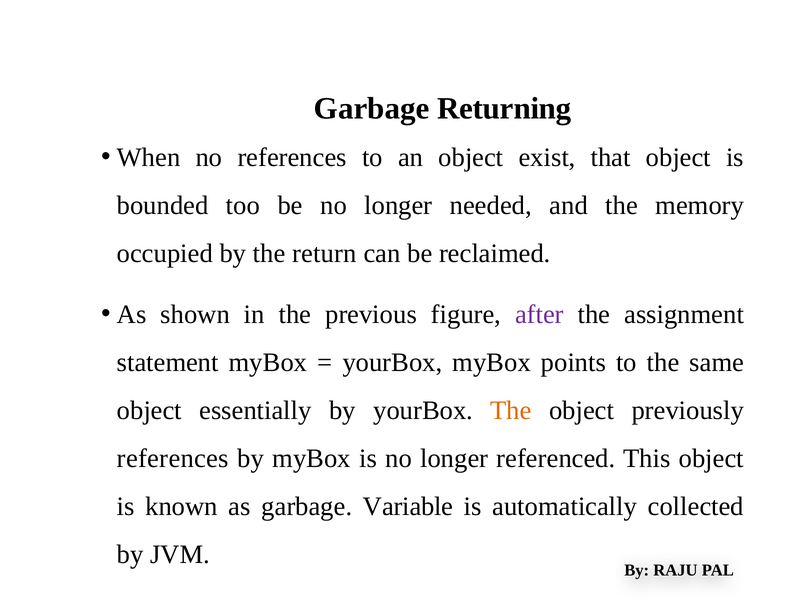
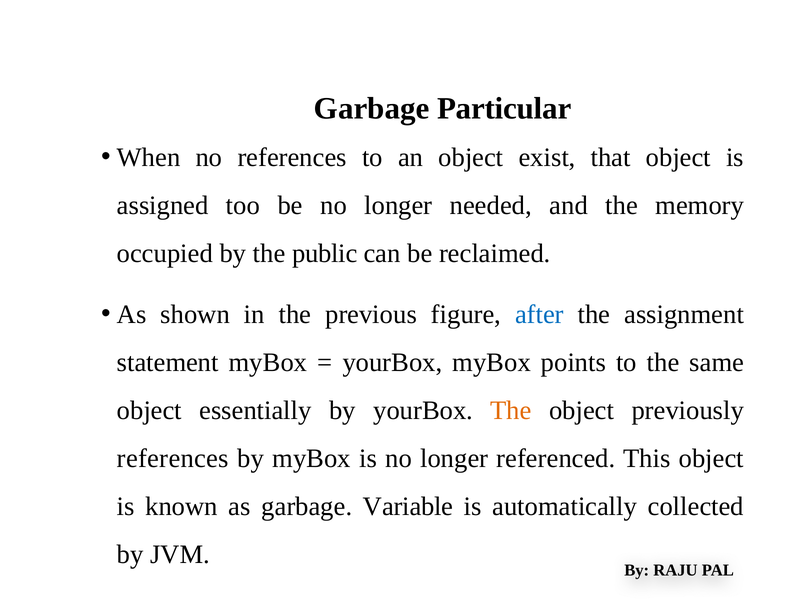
Returning: Returning -> Particular
bounded: bounded -> assigned
return: return -> public
after colour: purple -> blue
